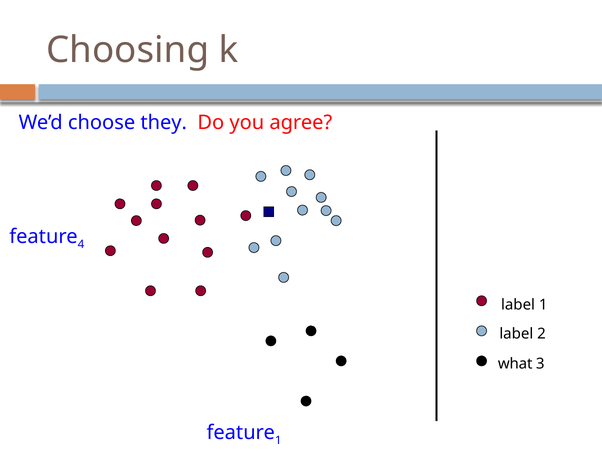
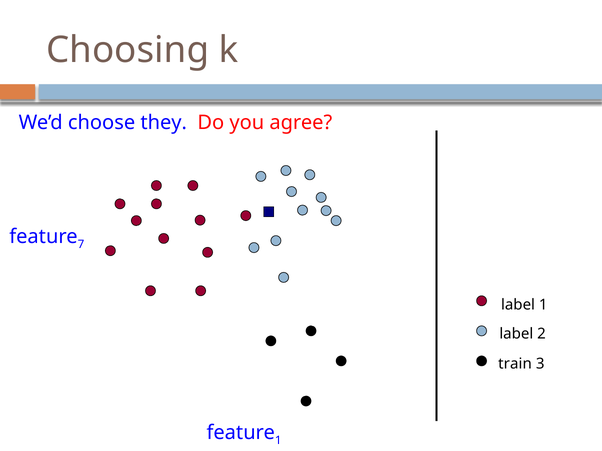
4: 4 -> 7
what: what -> train
